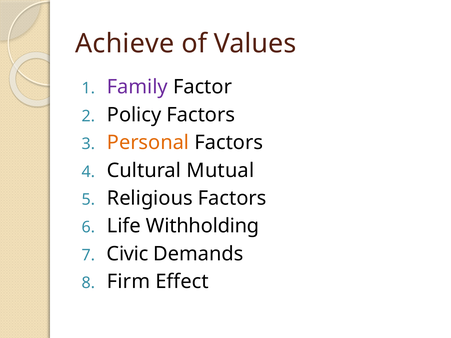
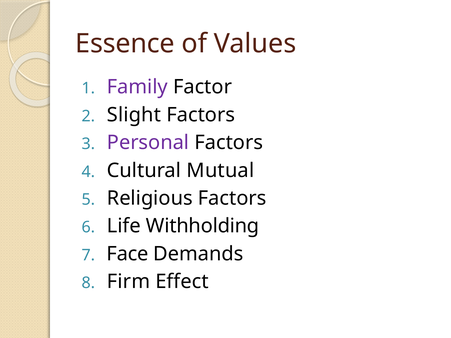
Achieve: Achieve -> Essence
Policy: Policy -> Slight
Personal colour: orange -> purple
Civic: Civic -> Face
